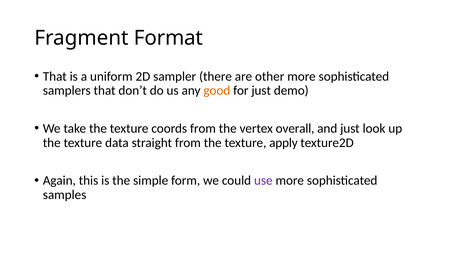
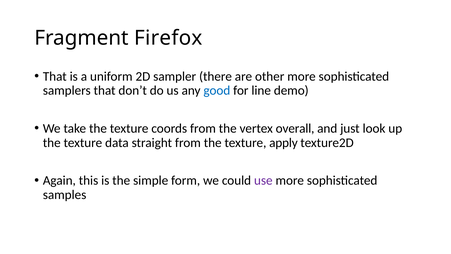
Format: Format -> Firefox
good colour: orange -> blue
for just: just -> line
